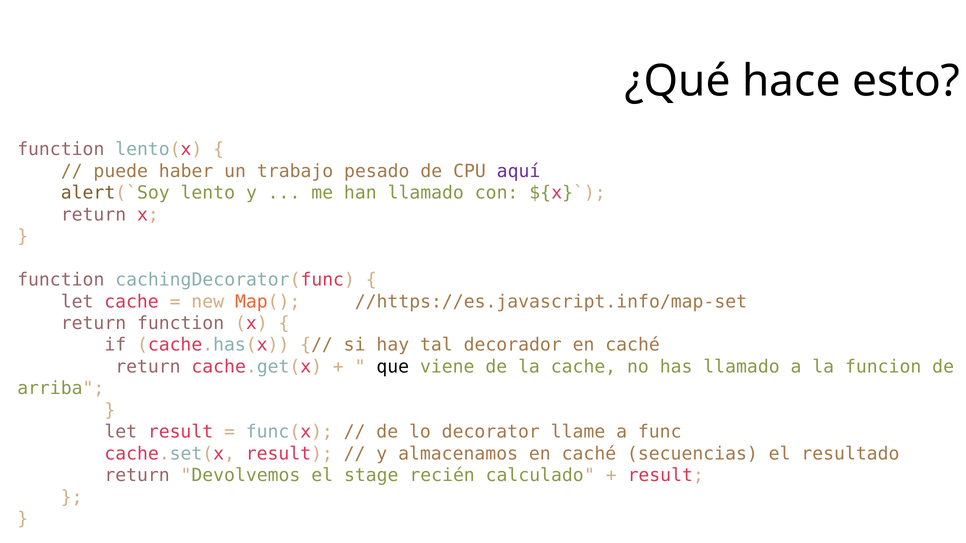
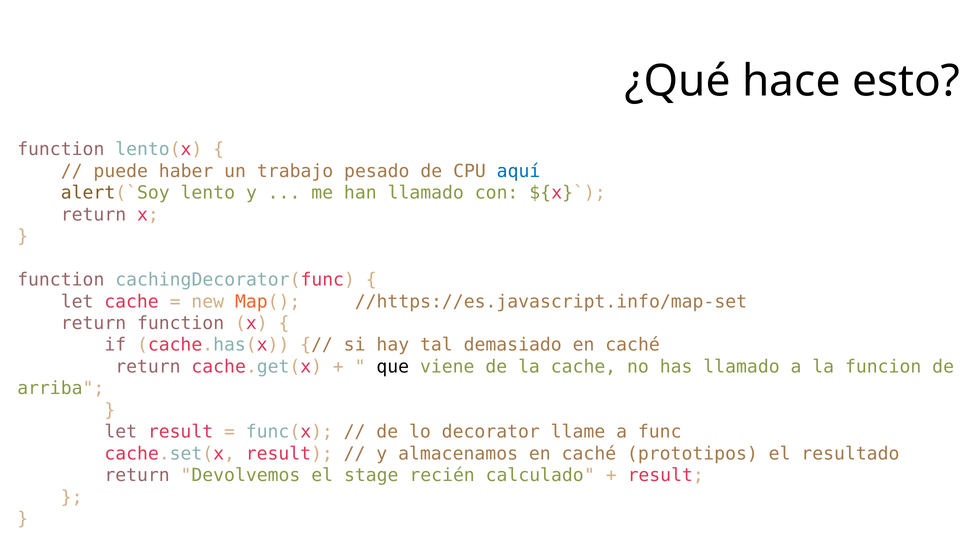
aquí colour: purple -> blue
decorador: decorador -> demasiado
secuencias: secuencias -> prototipos
